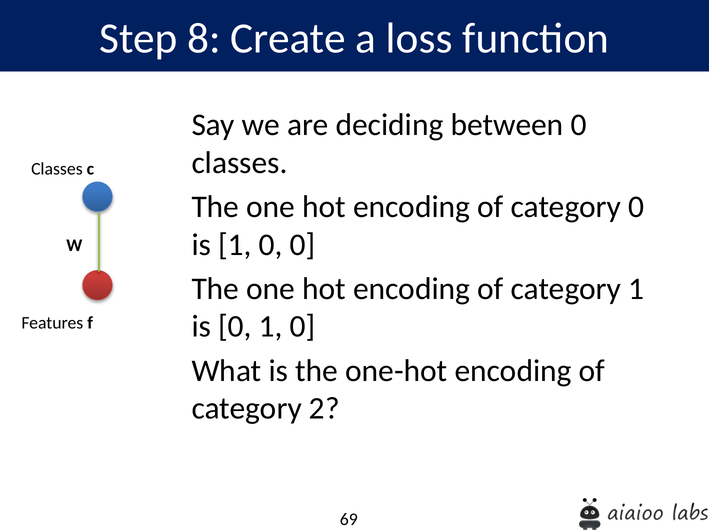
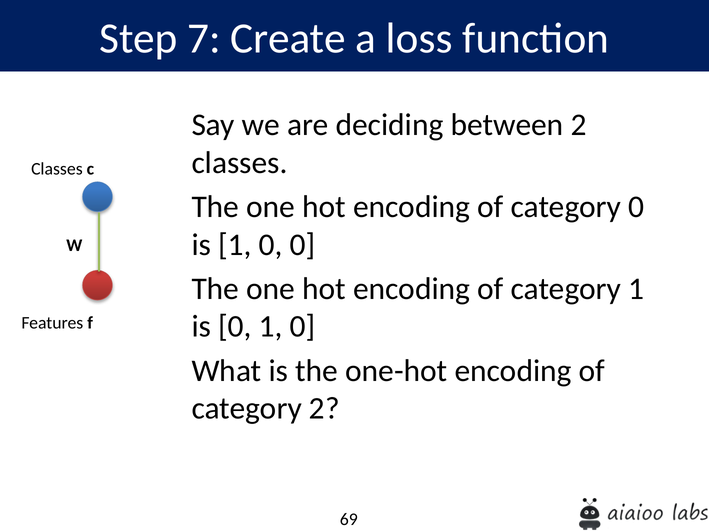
8: 8 -> 7
between 0: 0 -> 2
